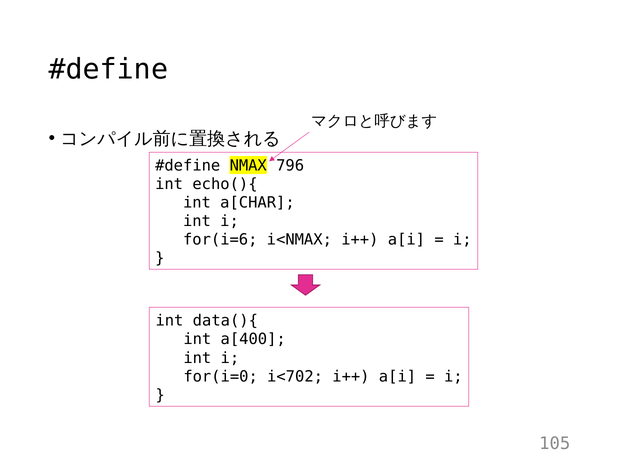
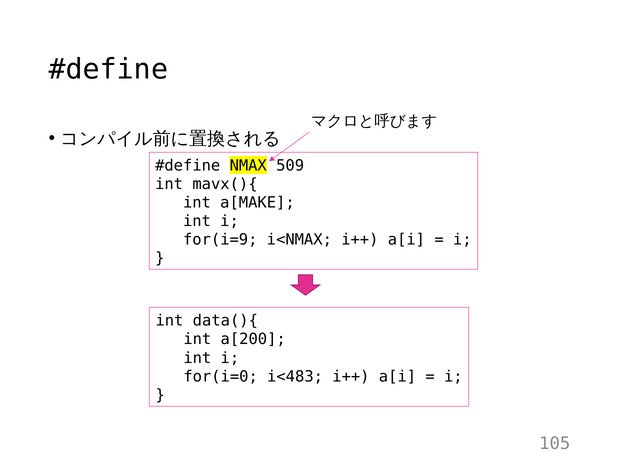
796: 796 -> 509
echo(){: echo(){ -> mavx(){
a[CHAR: a[CHAR -> a[MAKE
for(i=6: for(i=6 -> for(i=9
a[400: a[400 -> a[200
i<702: i<702 -> i<483
